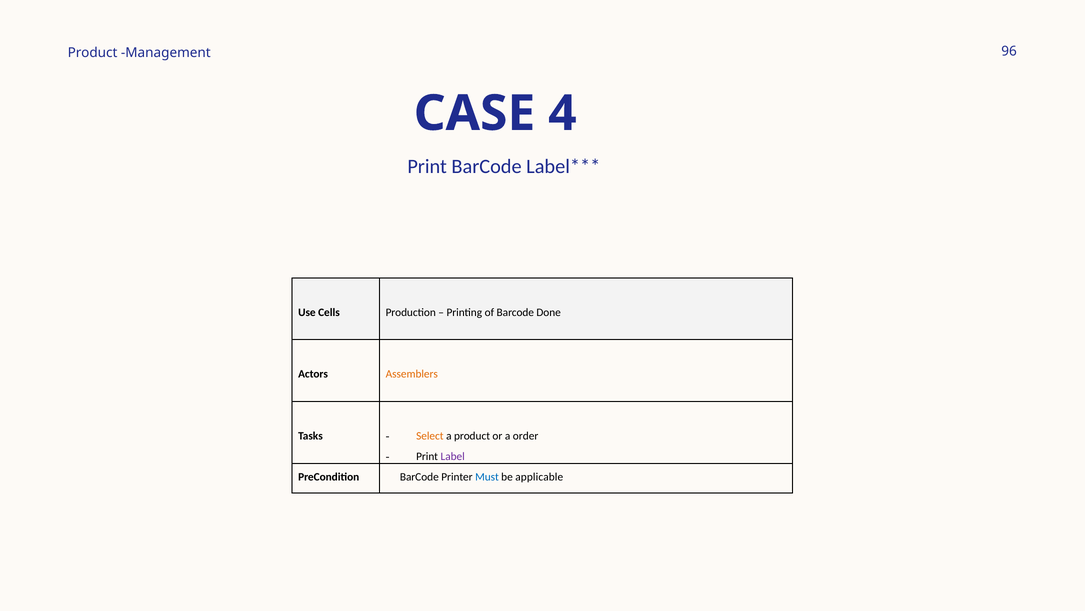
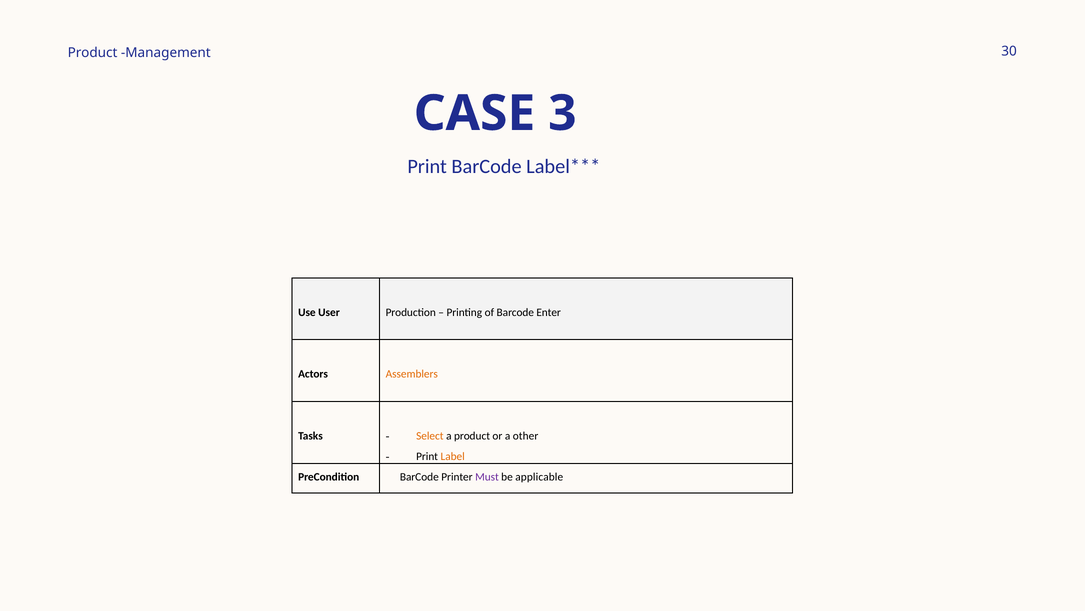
96: 96 -> 30
4: 4 -> 3
Cells: Cells -> User
Done: Done -> Enter
order: order -> other
Label colour: purple -> orange
Must colour: blue -> purple
